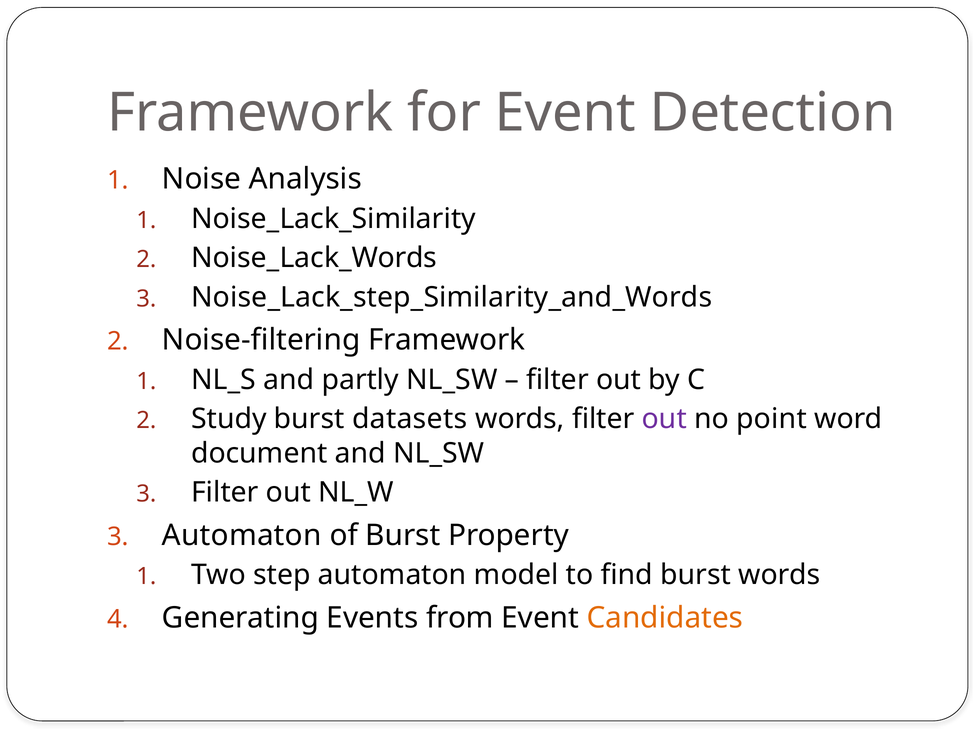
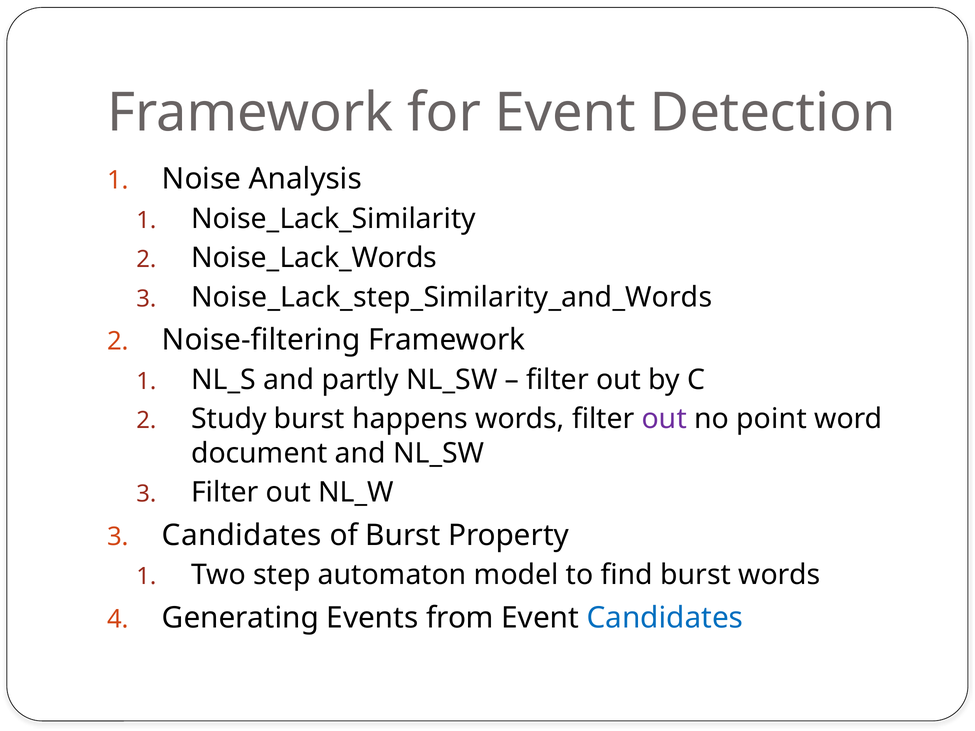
datasets: datasets -> happens
Automaton at (242, 535): Automaton -> Candidates
Candidates at (665, 618) colour: orange -> blue
